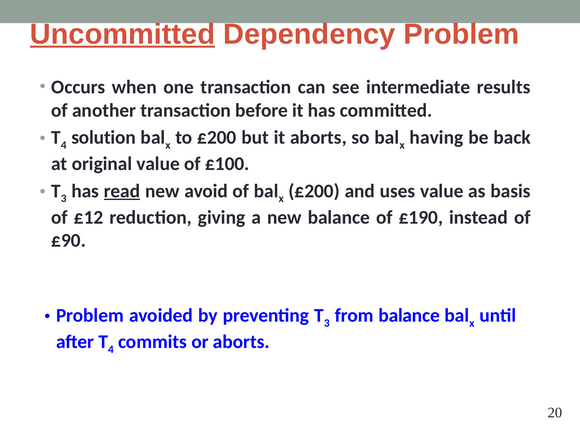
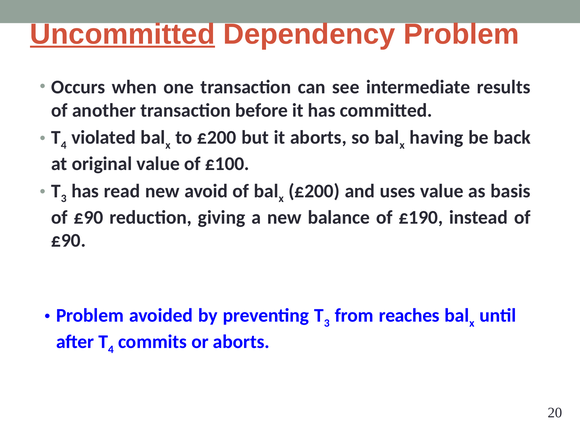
solution: solution -> violated
read underline: present -> none
£12 at (89, 217): £12 -> £90
from balance: balance -> reaches
